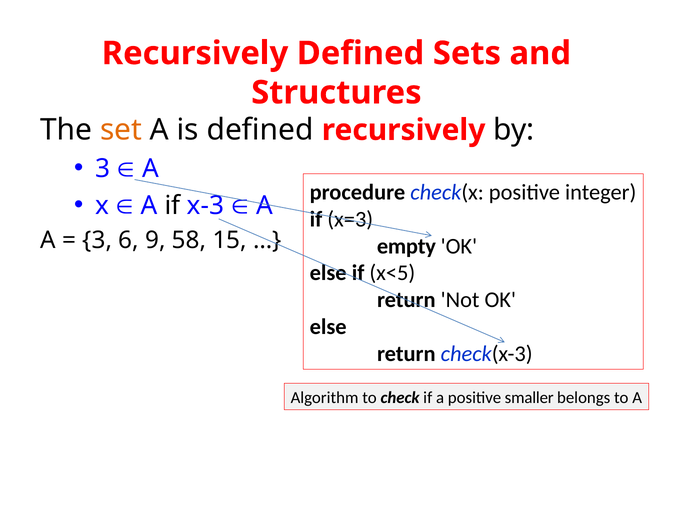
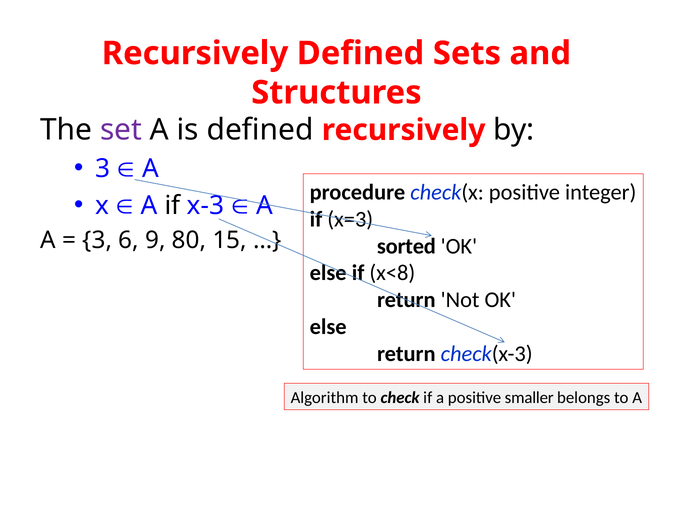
set colour: orange -> purple
58: 58 -> 80
empty: empty -> sorted
x<5: x<5 -> x<8
